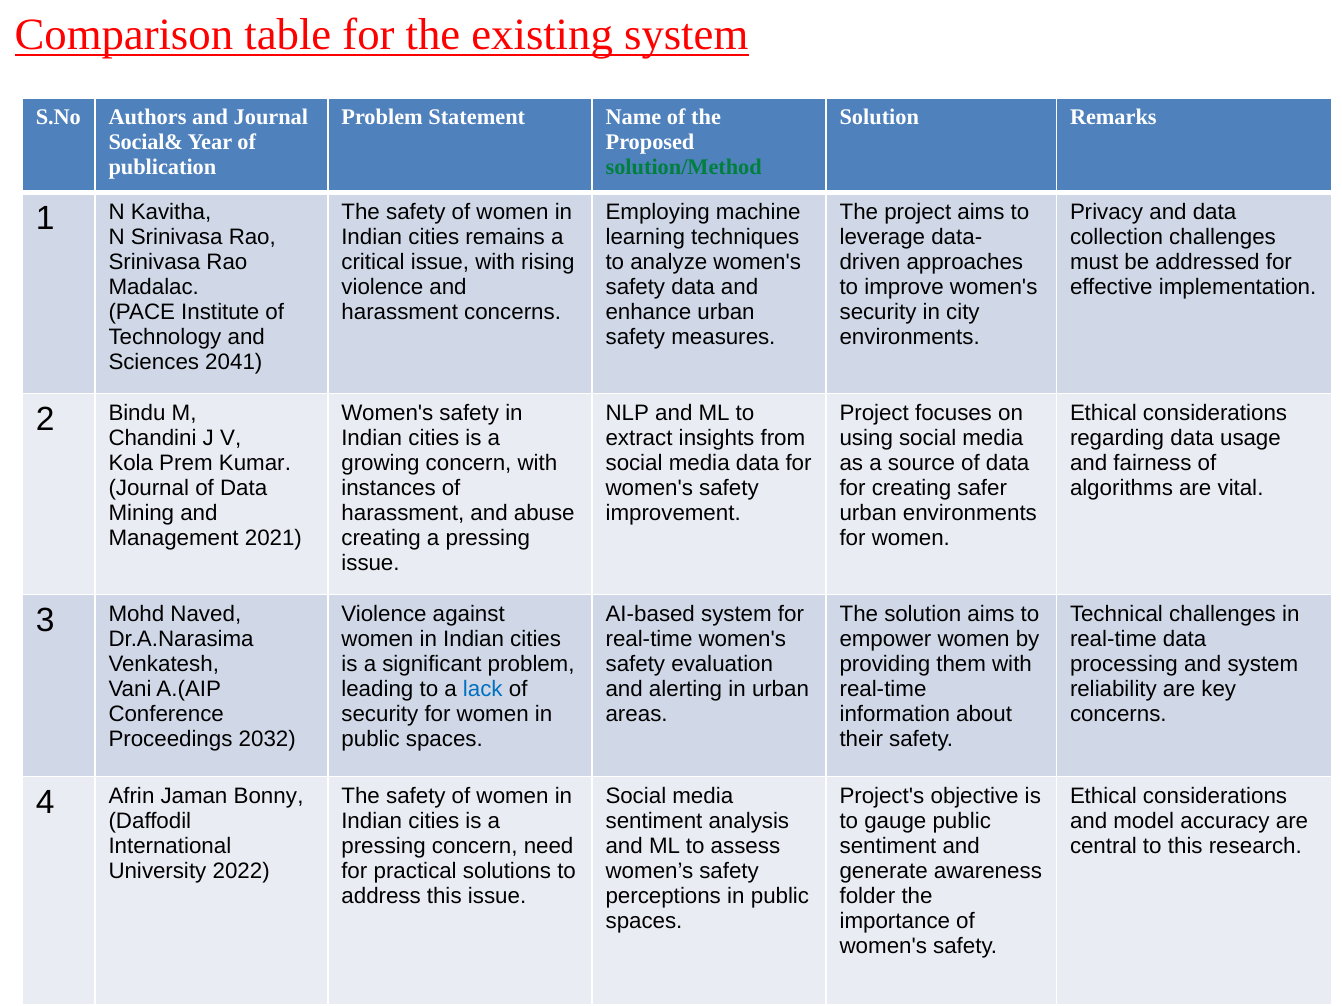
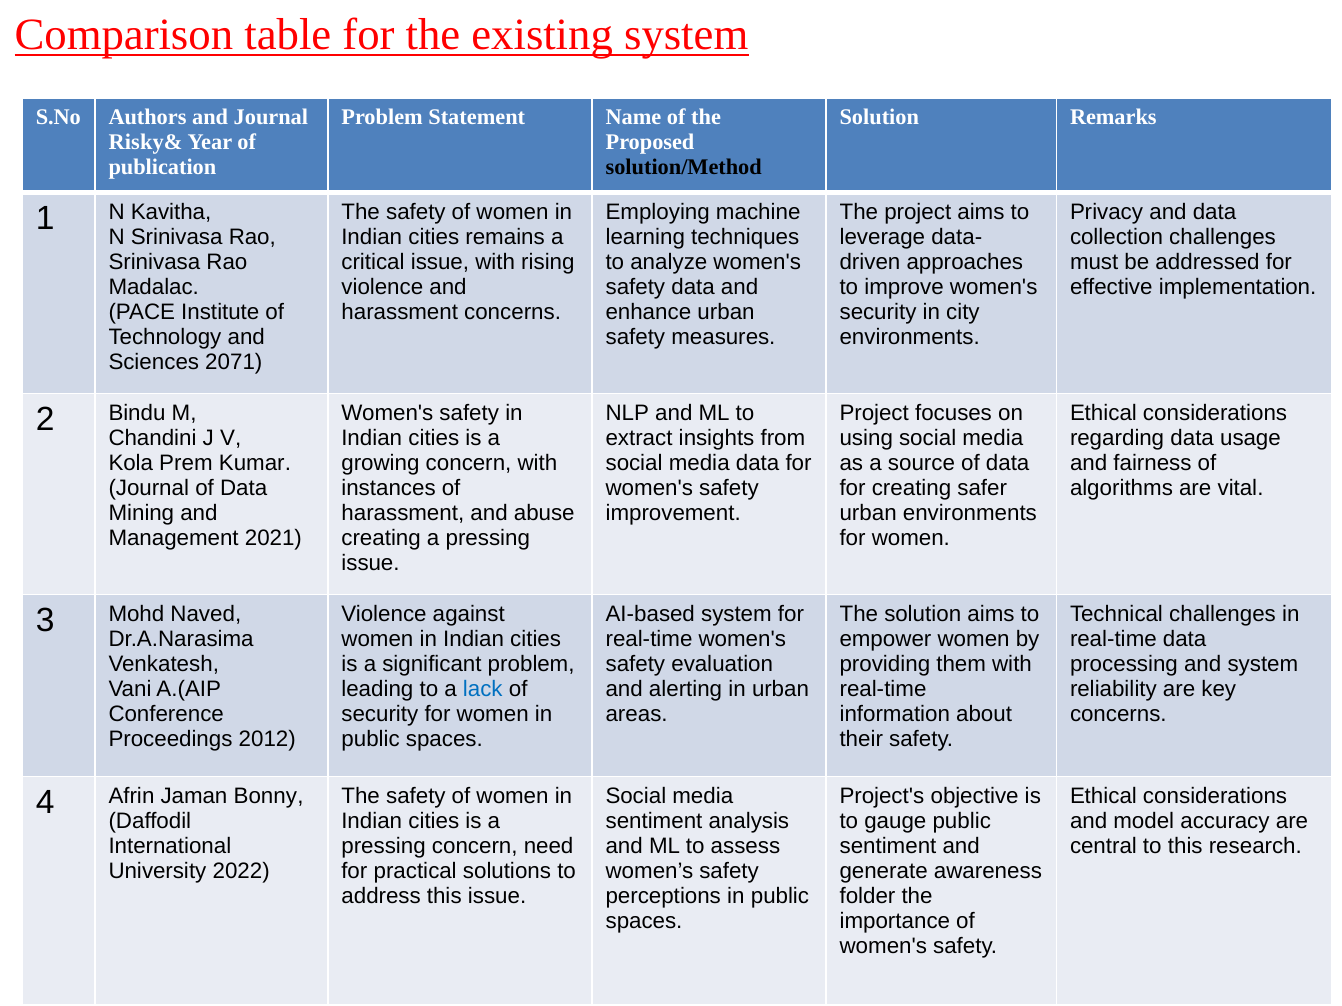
Social&: Social& -> Risky&
solution/Method colour: green -> black
2041: 2041 -> 2071
2032: 2032 -> 2012
